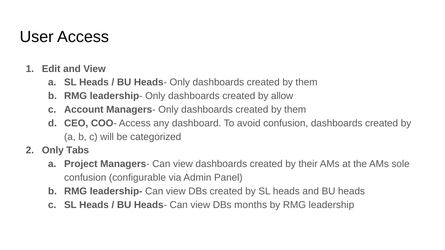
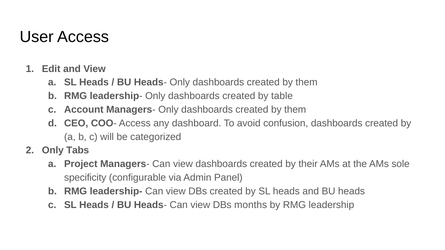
allow: allow -> table
confusion at (85, 178): confusion -> specificity
